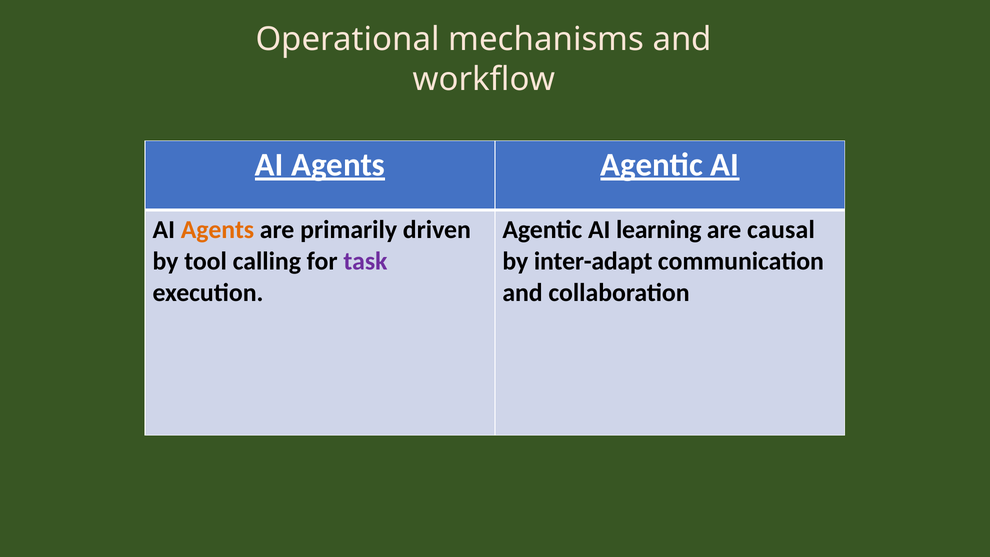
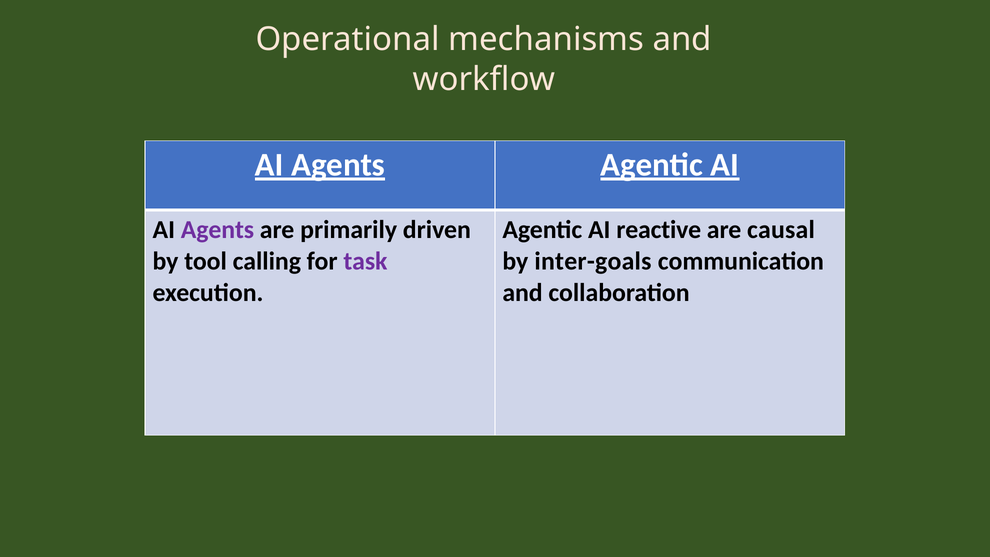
Agents at (217, 230) colour: orange -> purple
learning: learning -> reactive
inter-adapt: inter-adapt -> inter-goals
